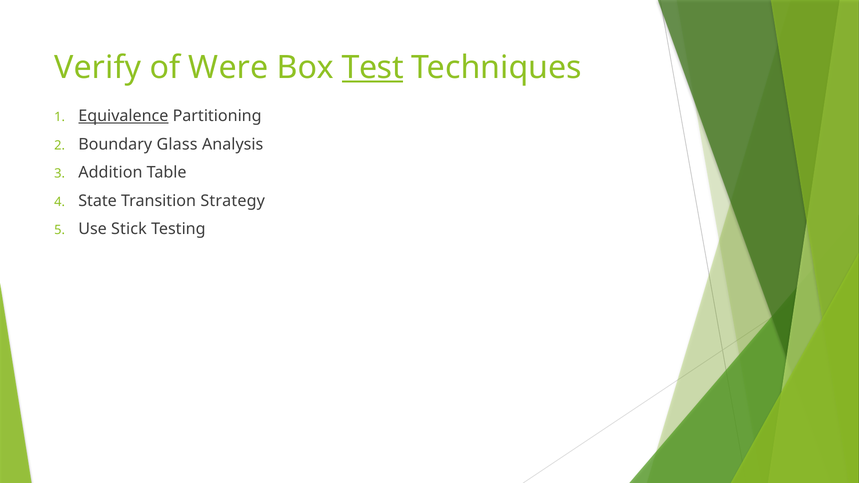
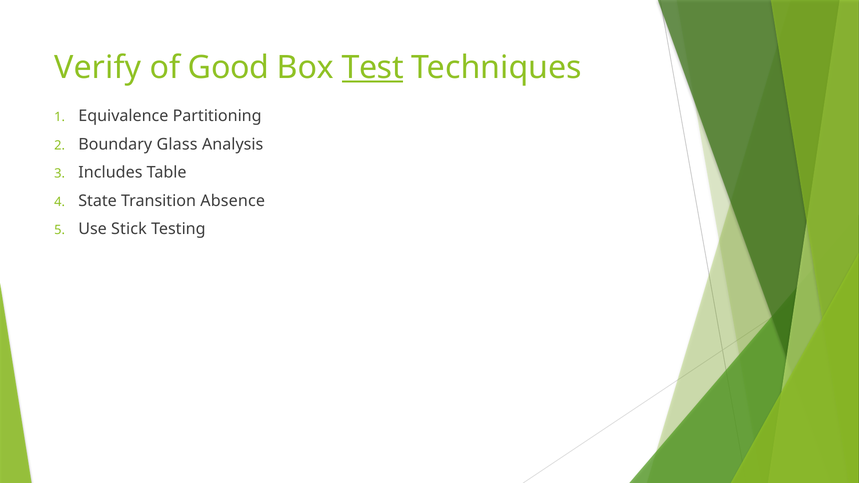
Were: Were -> Good
Equivalence underline: present -> none
Addition: Addition -> Includes
Strategy: Strategy -> Absence
